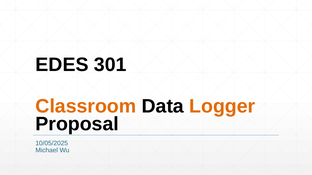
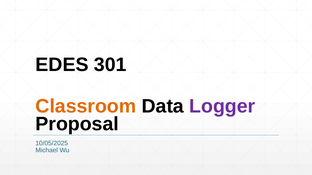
Logger colour: orange -> purple
